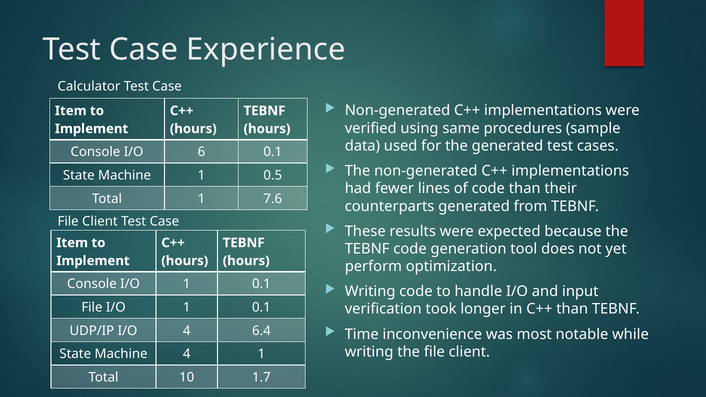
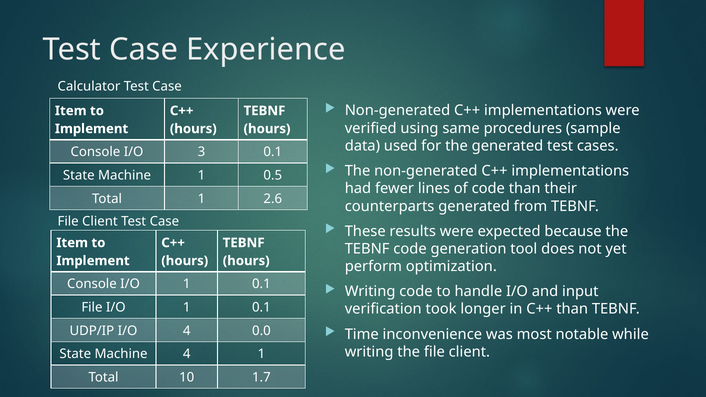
6: 6 -> 3
7.6: 7.6 -> 2.6
6.4: 6.4 -> 0.0
